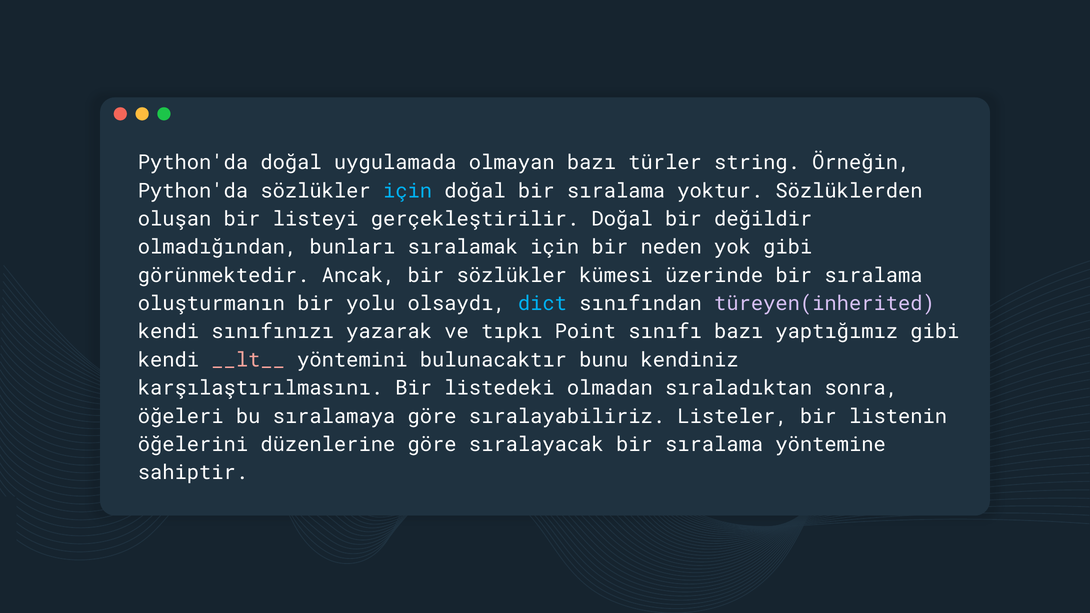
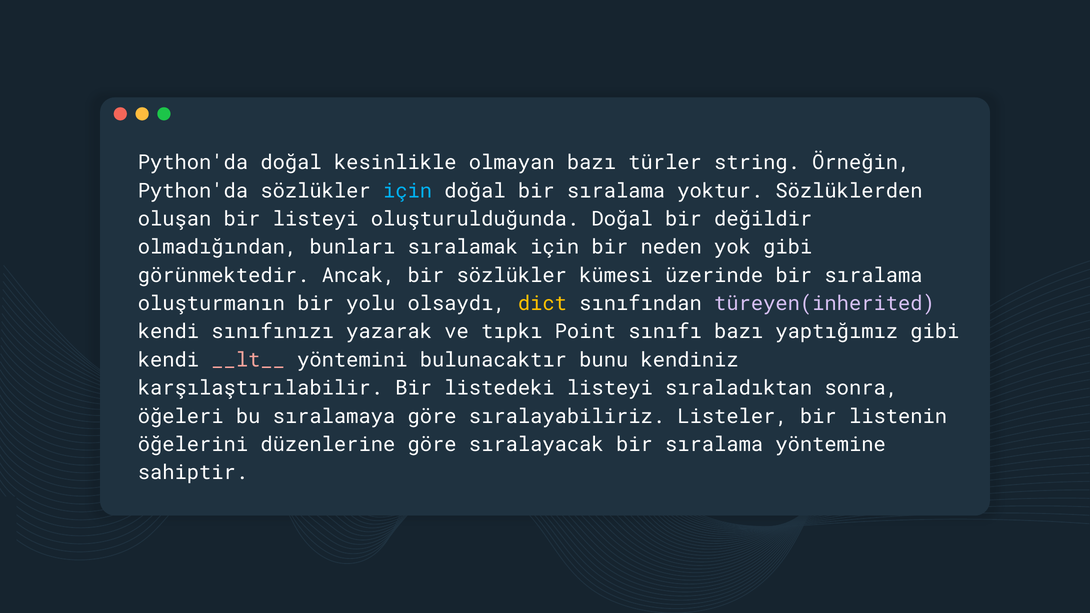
uygulamada: uygulamada -> kesinlikle
gerçekleştirilir: gerçekleştirilir -> oluşturulduğunda
dict colour: light blue -> yellow
karşılaştırılmasını: karşılaştırılmasını -> karşılaştırılabilir
listedeki olmadan: olmadan -> listeyi
